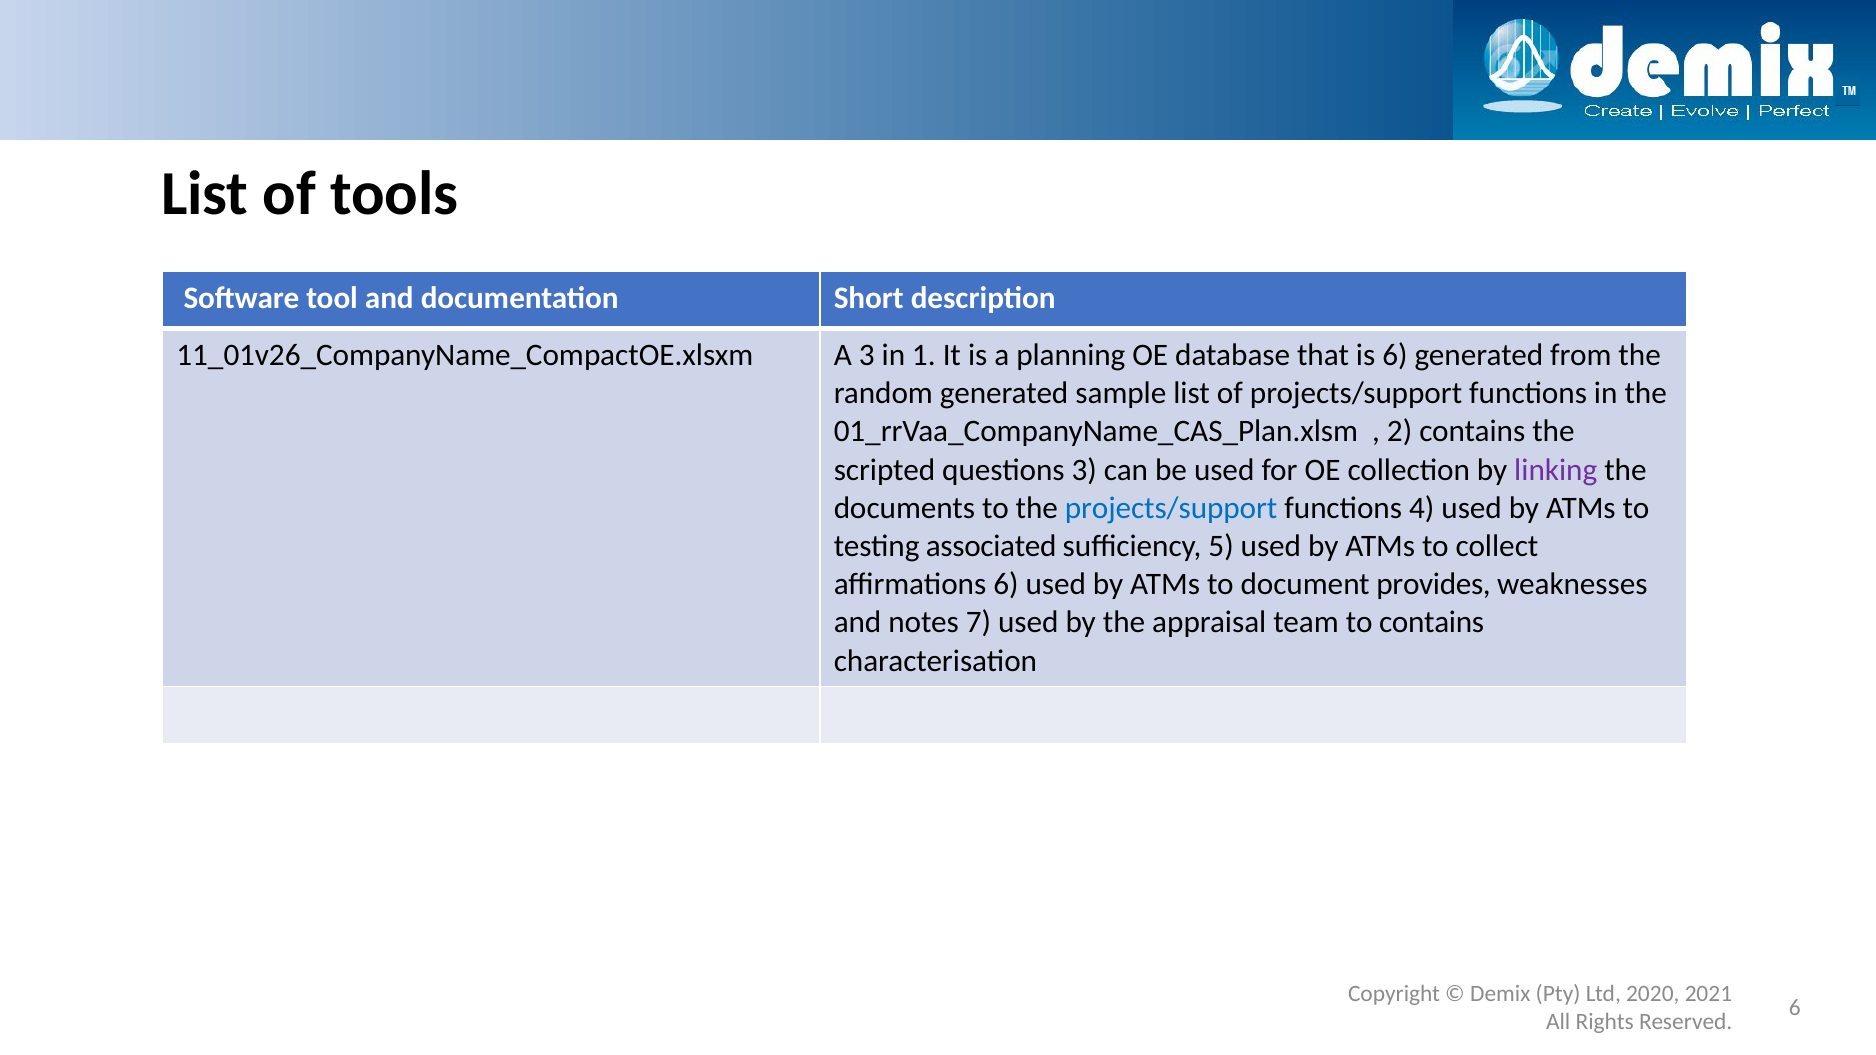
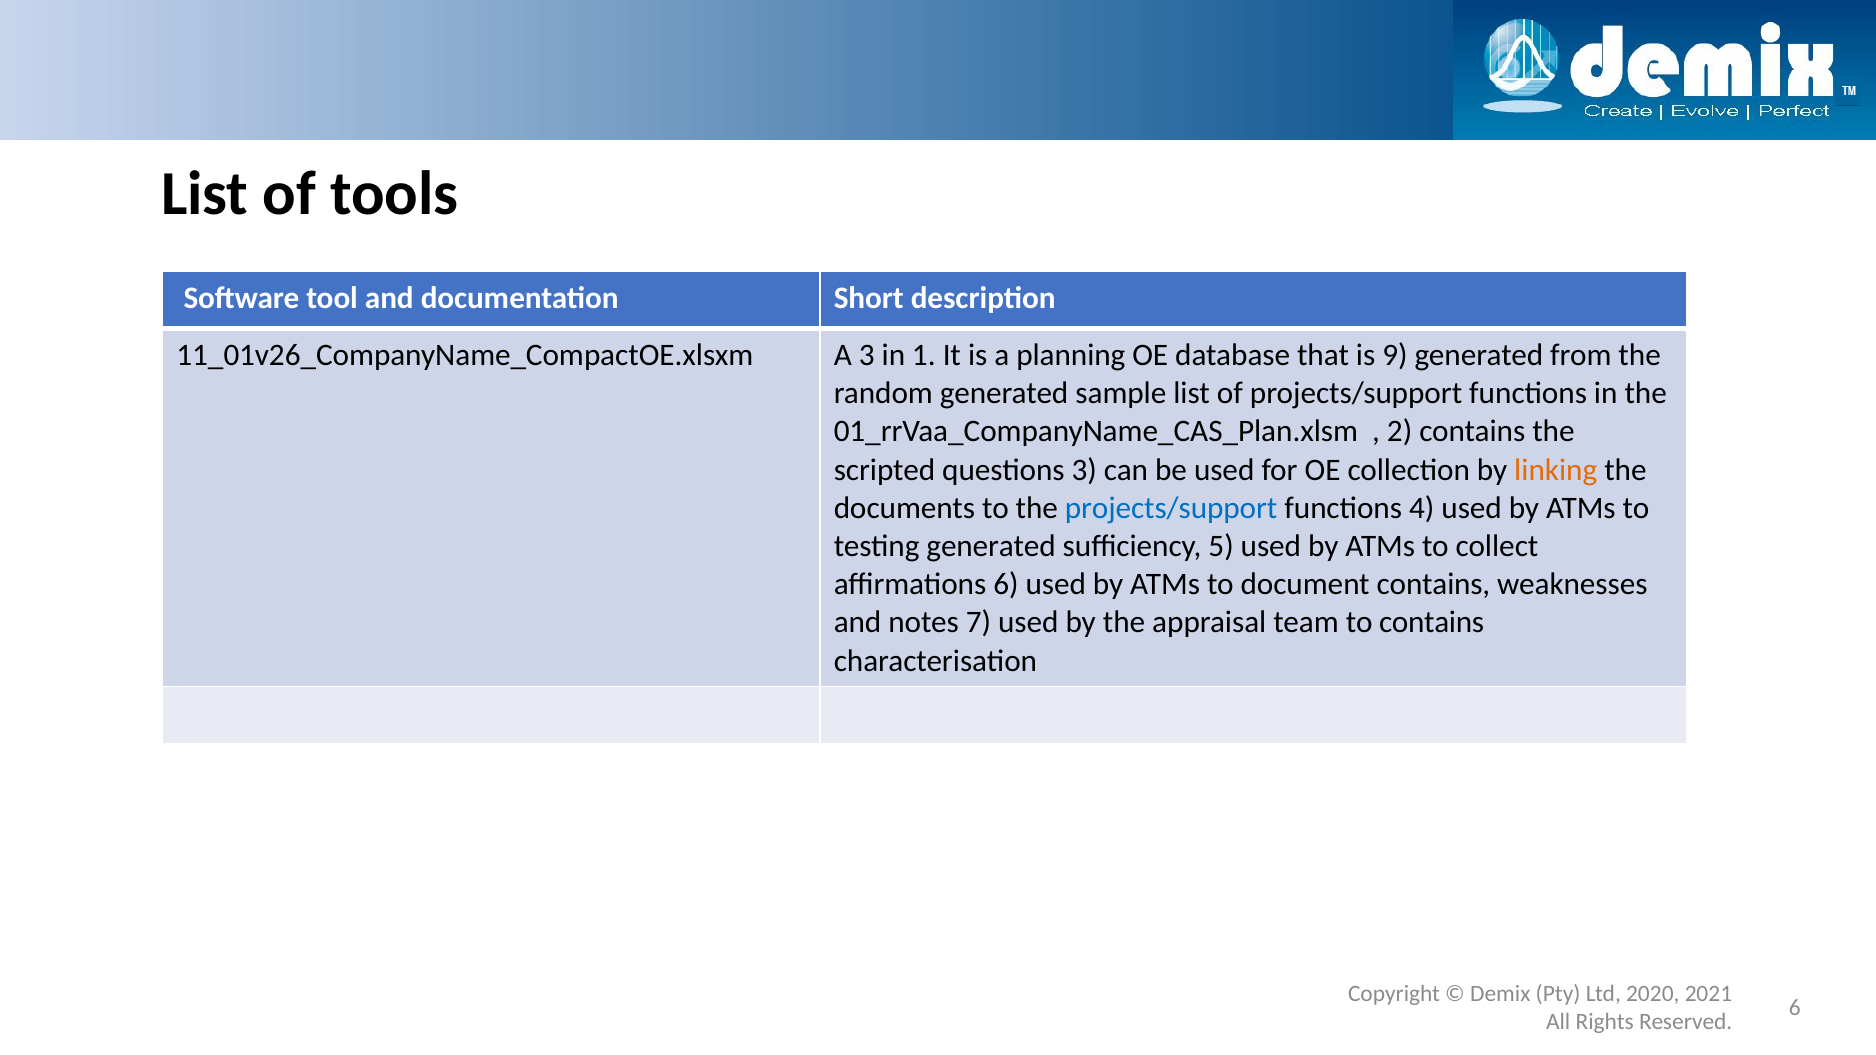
is 6: 6 -> 9
linking colour: purple -> orange
testing associated: associated -> generated
document provides: provides -> contains
